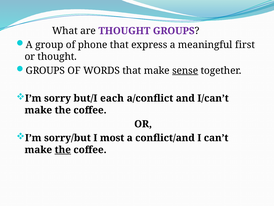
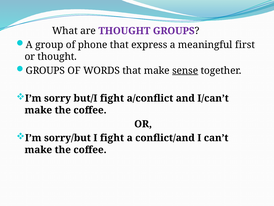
but/I each: each -> fight
I most: most -> fight
the at (63, 149) underline: present -> none
